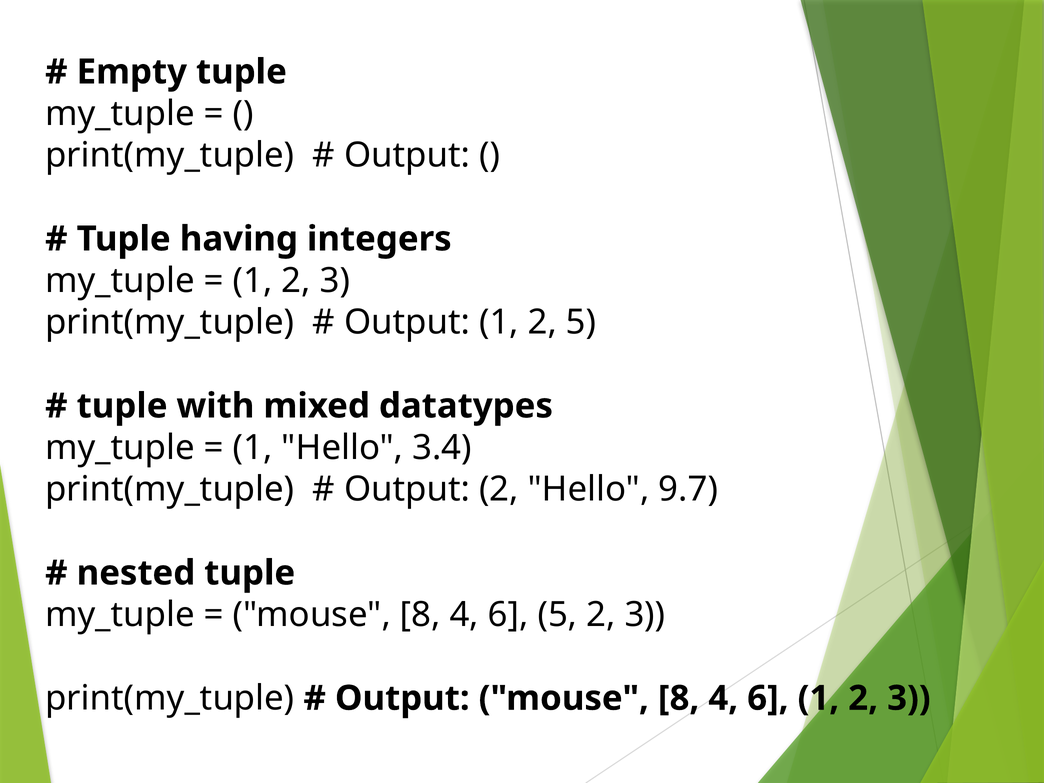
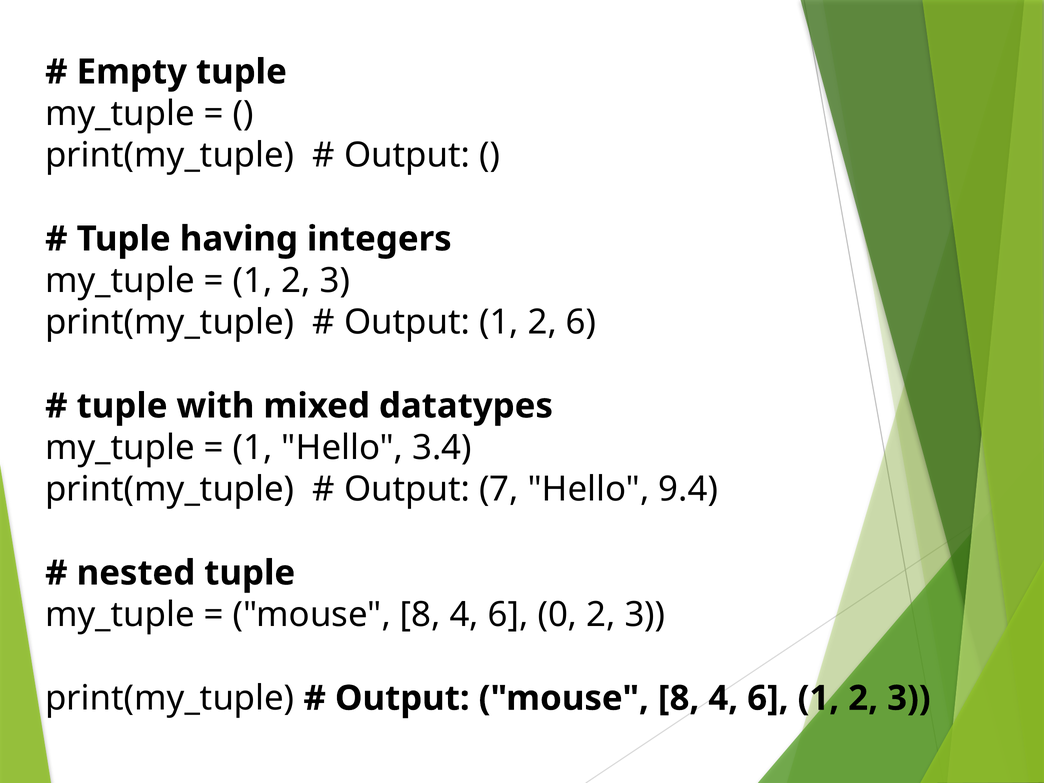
2 5: 5 -> 6
Output 2: 2 -> 7
9.7: 9.7 -> 9.4
6 5: 5 -> 0
